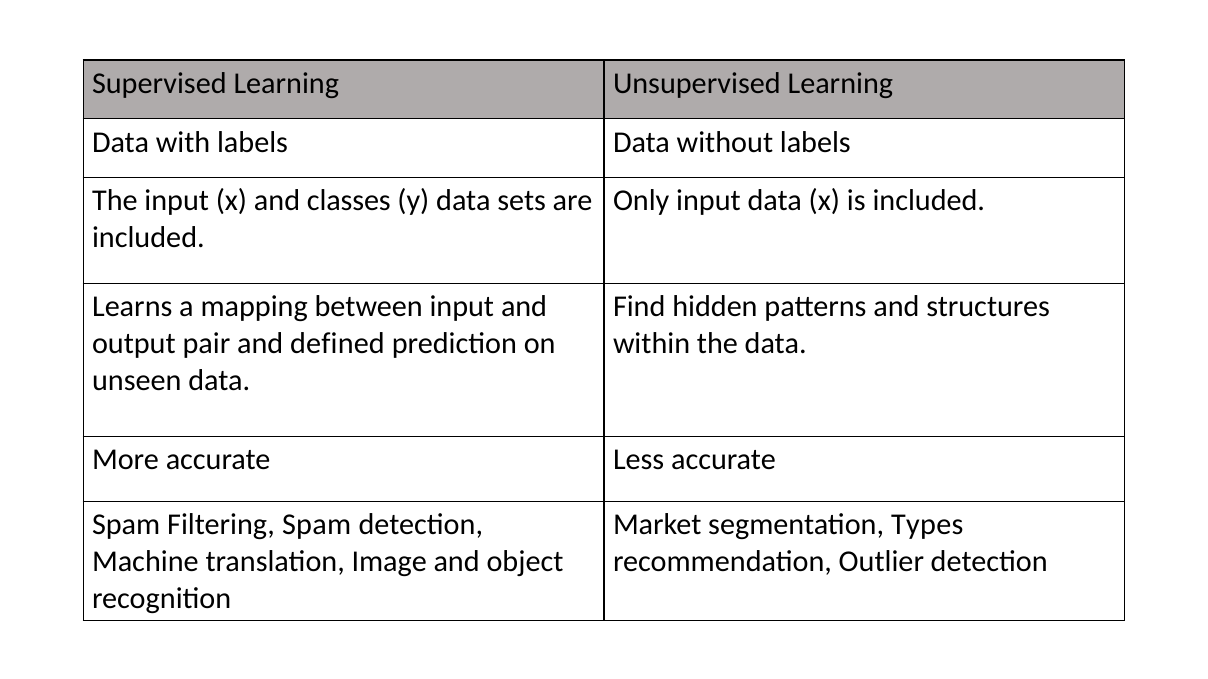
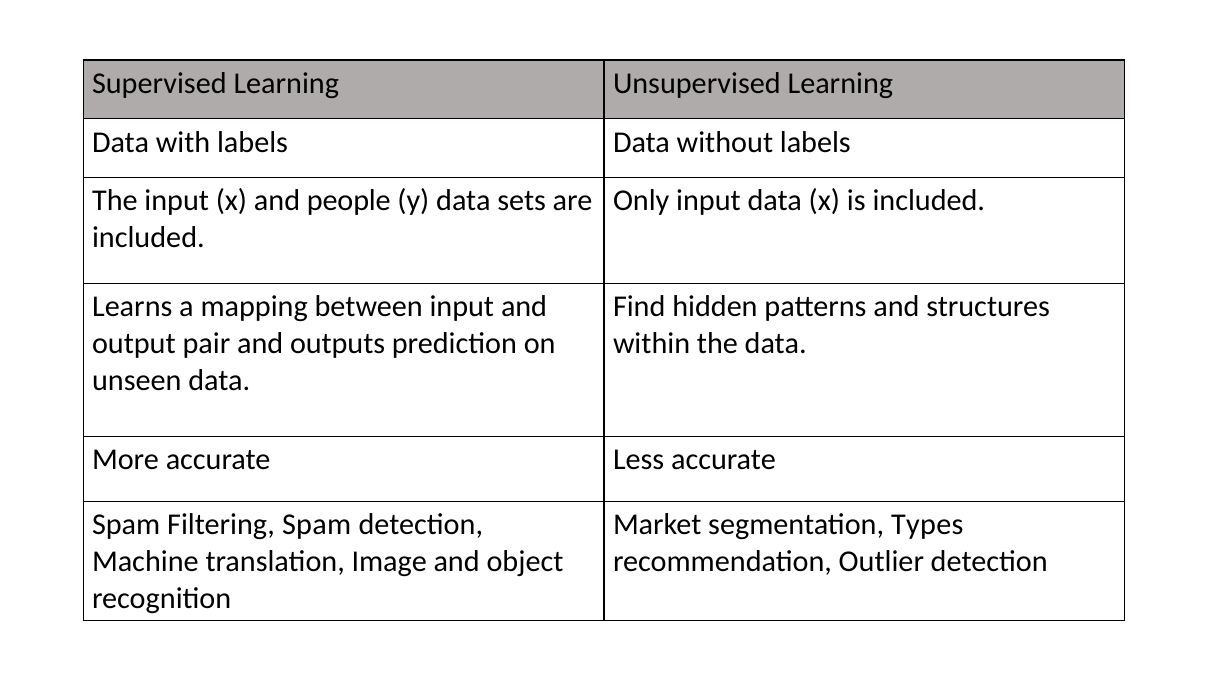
classes: classes -> people
defined: defined -> outputs
